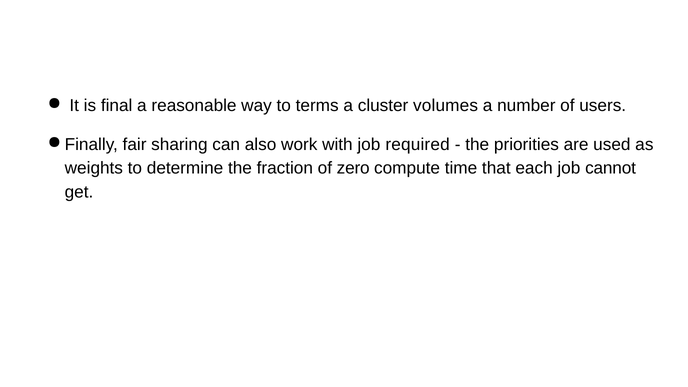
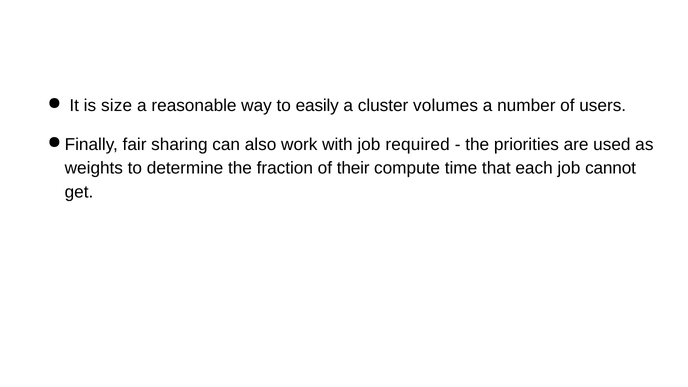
final: final -> size
terms: terms -> easily
zero: zero -> their
